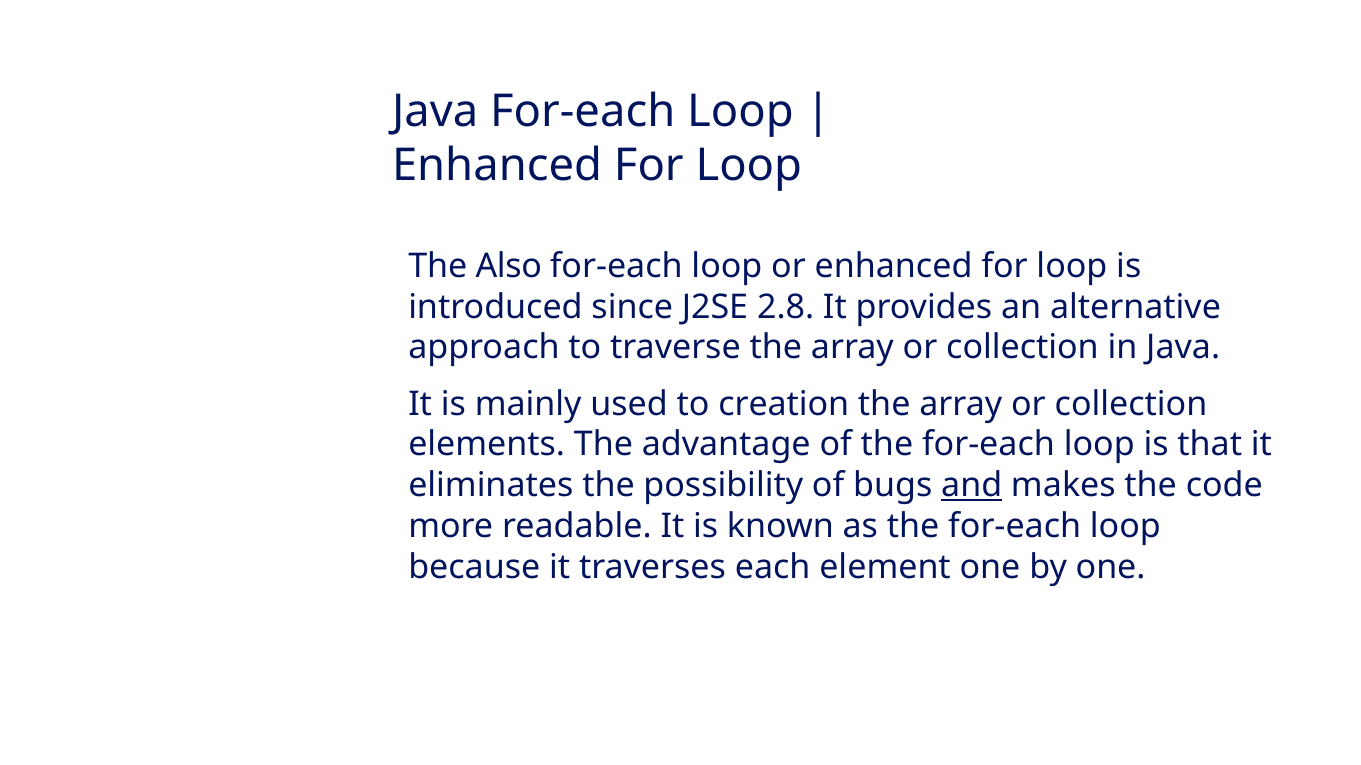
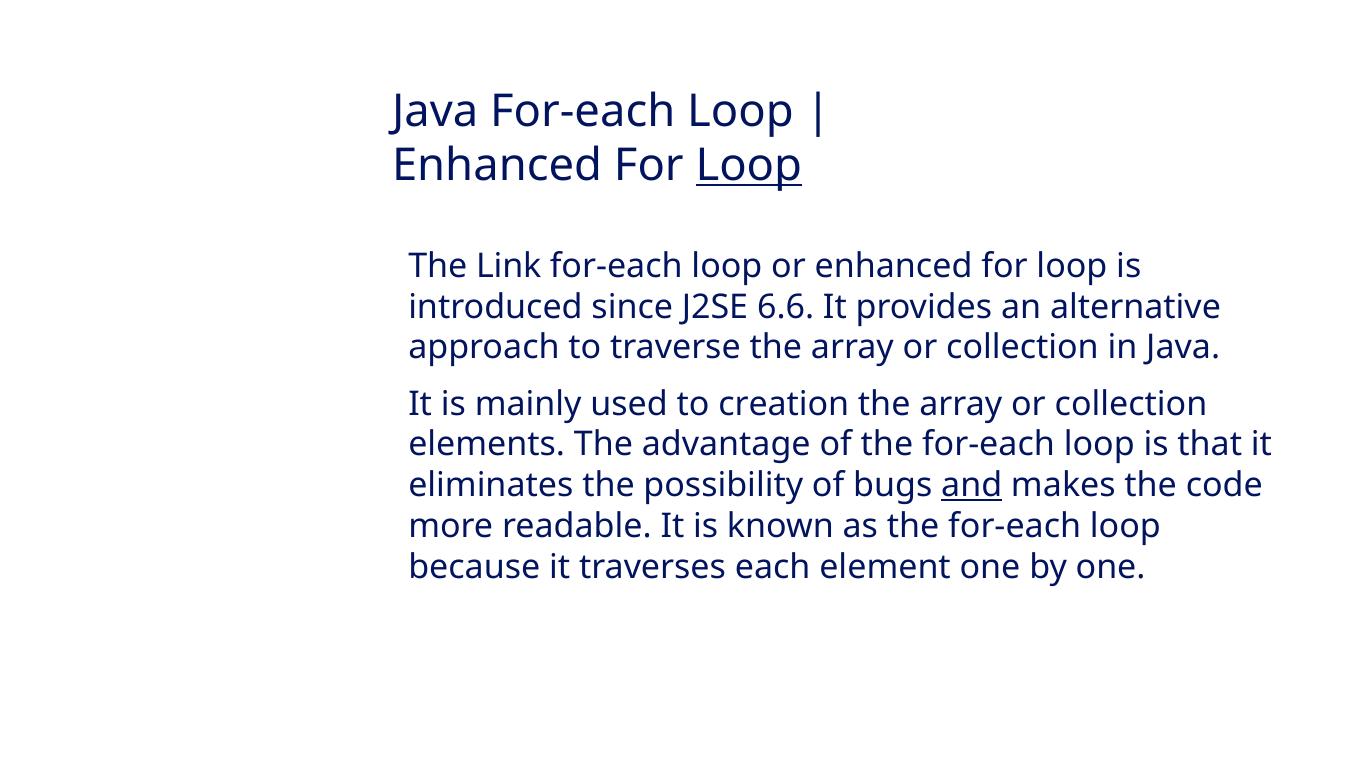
Loop at (749, 166) underline: none -> present
Also: Also -> Link
2.8: 2.8 -> 6.6
